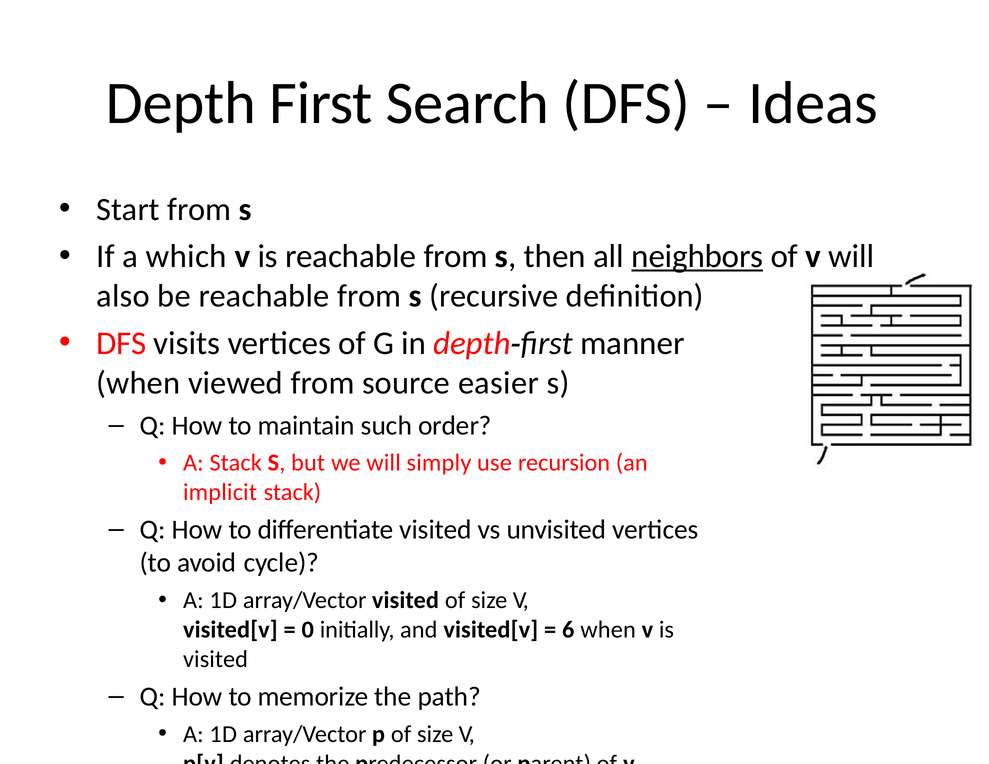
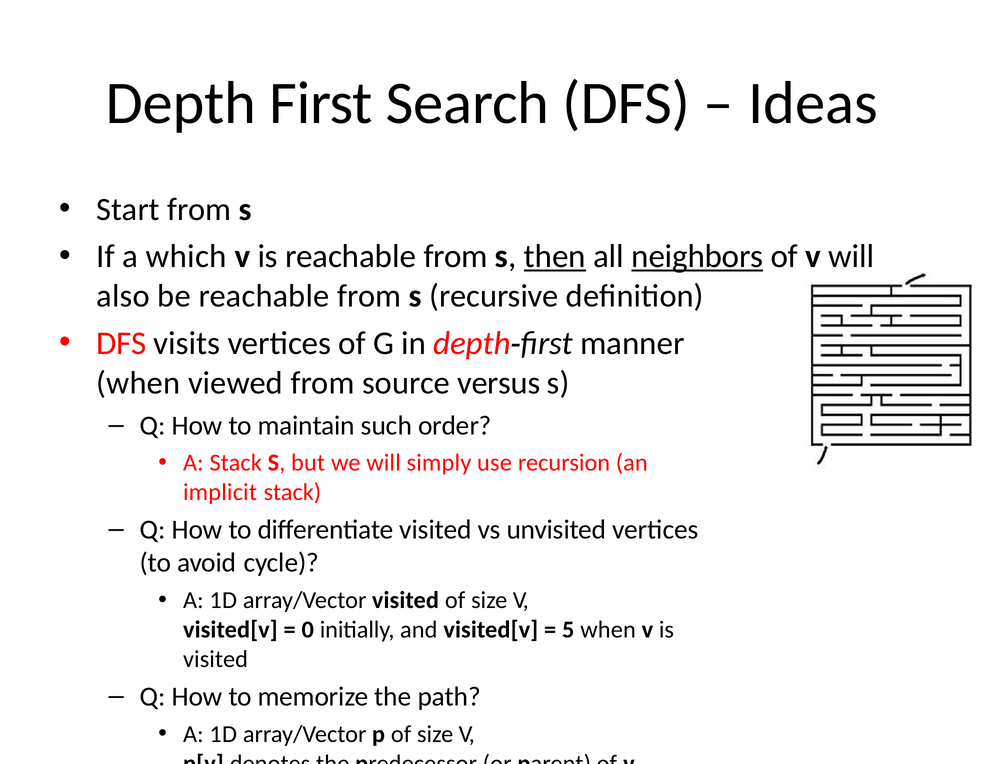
then underline: none -> present
easier: easier -> versus
6: 6 -> 5
